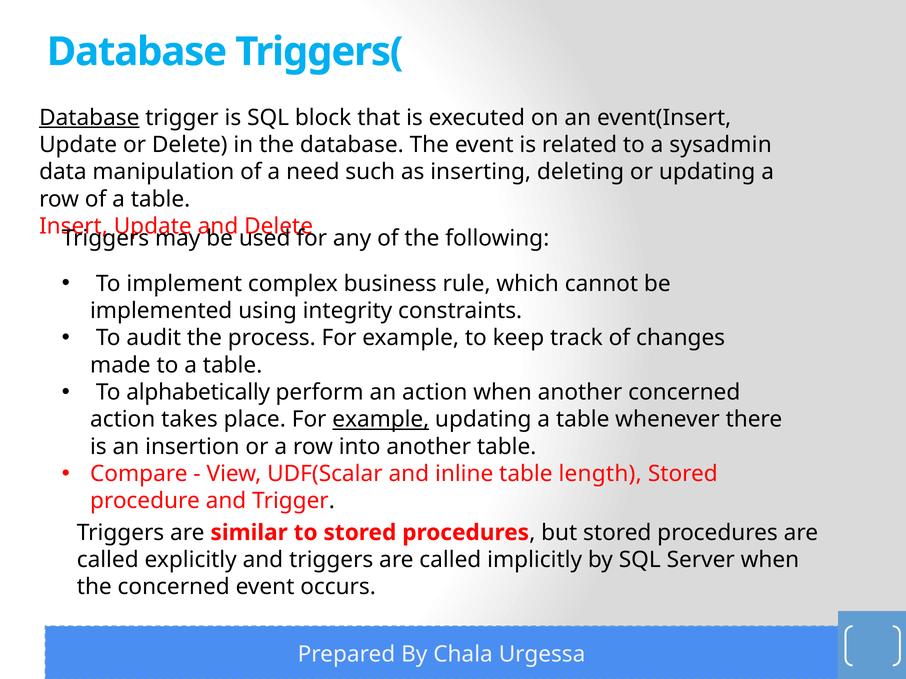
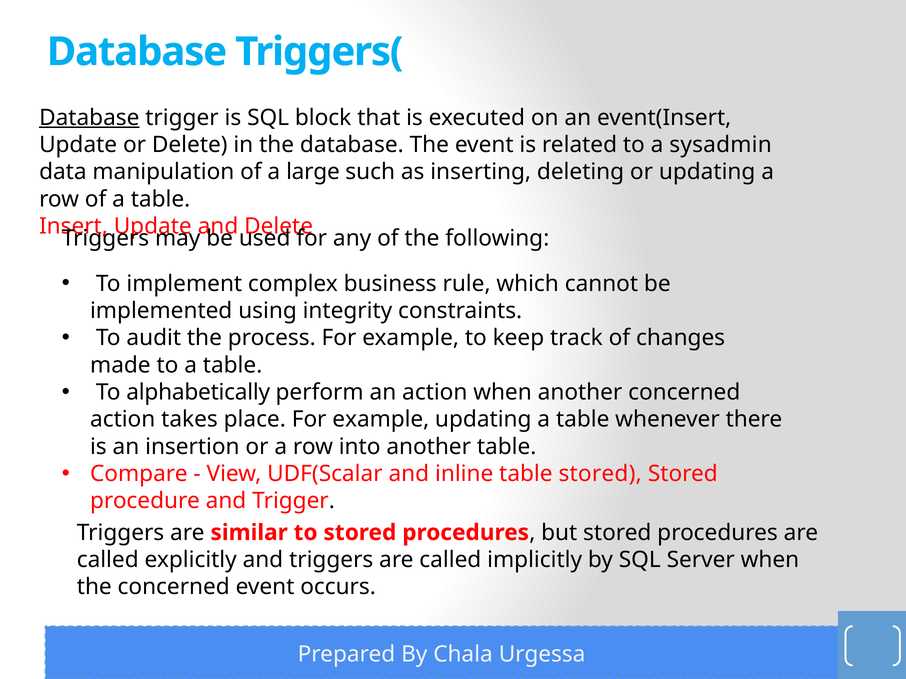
need: need -> large
example at (381, 420) underline: present -> none
table length: length -> stored
